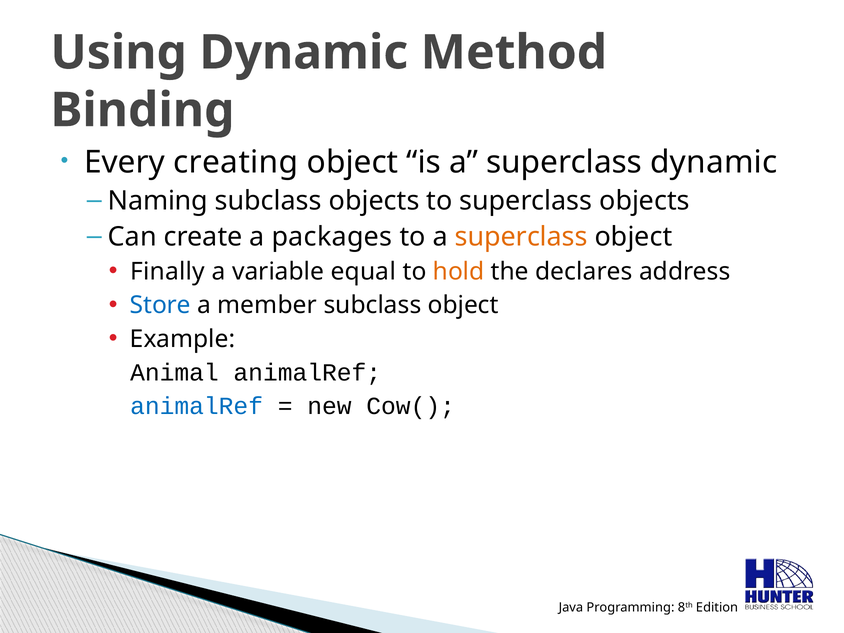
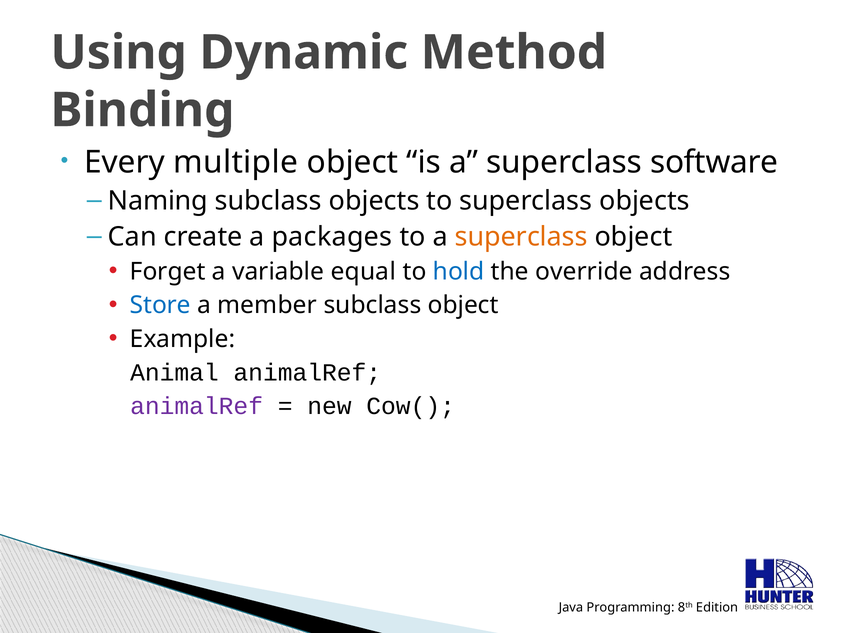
creating: creating -> multiple
superclass dynamic: dynamic -> software
Finally: Finally -> Forget
hold colour: orange -> blue
declares: declares -> override
animalRef at (197, 406) colour: blue -> purple
